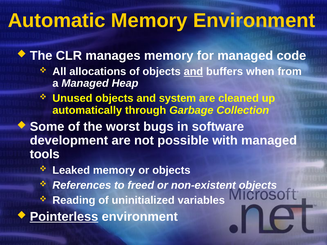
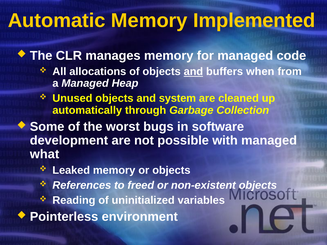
Memory Environment: Environment -> Implemented
tools: tools -> what
Pointerless underline: present -> none
